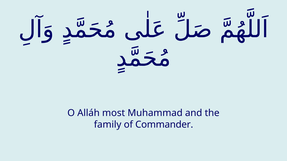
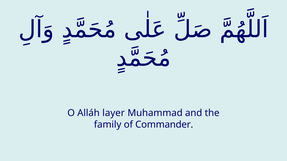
most: most -> layer
